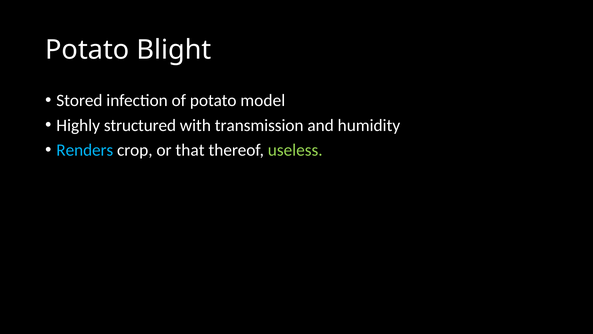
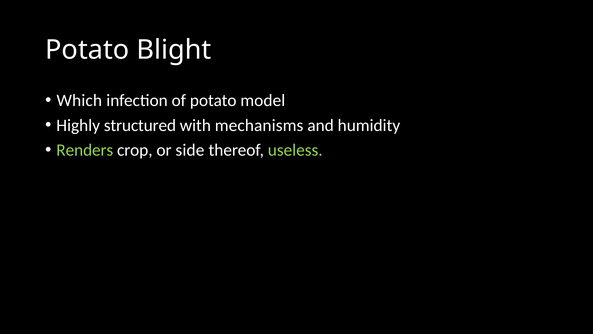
Stored: Stored -> Which
transmission: transmission -> mechanisms
Renders colour: light blue -> light green
that: that -> side
